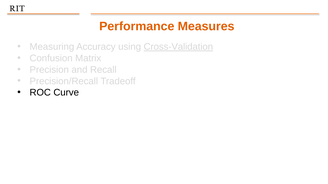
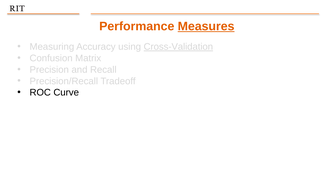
Measures underline: none -> present
